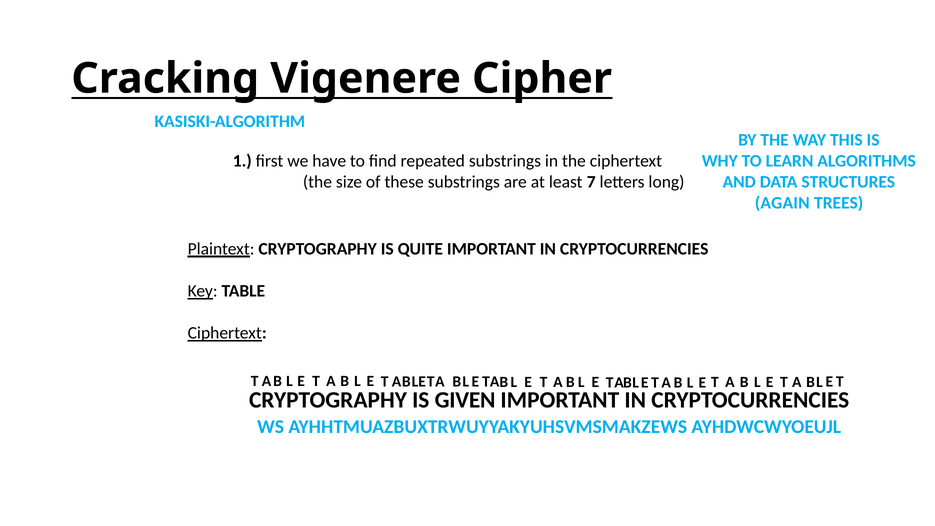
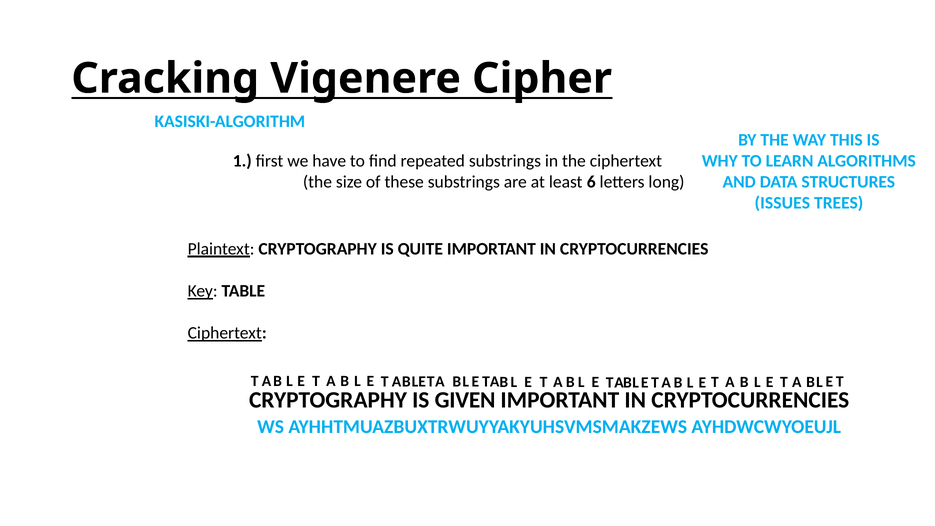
7: 7 -> 6
AGAIN: AGAIN -> ISSUES
